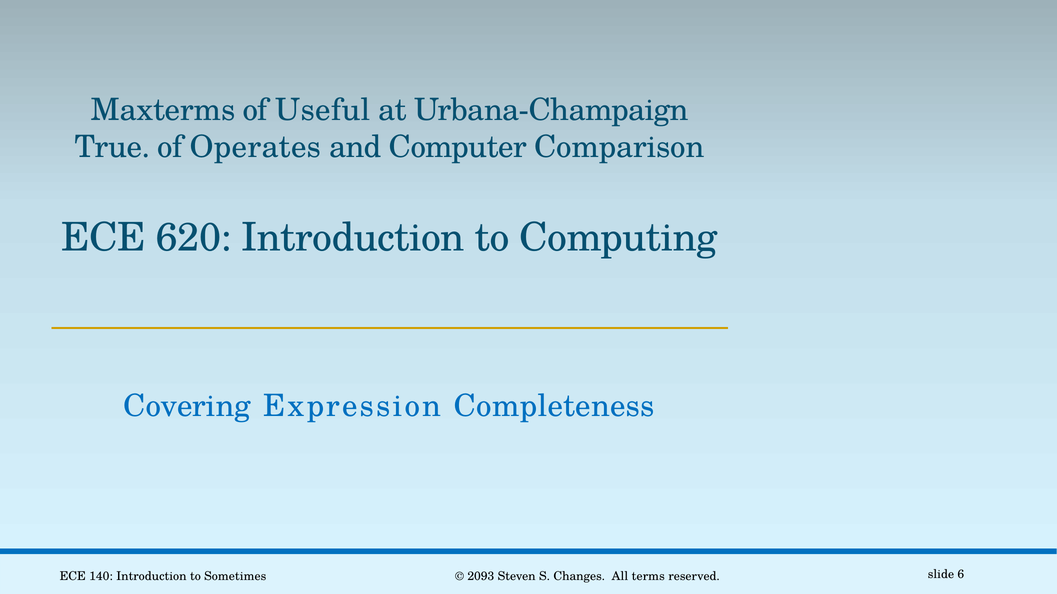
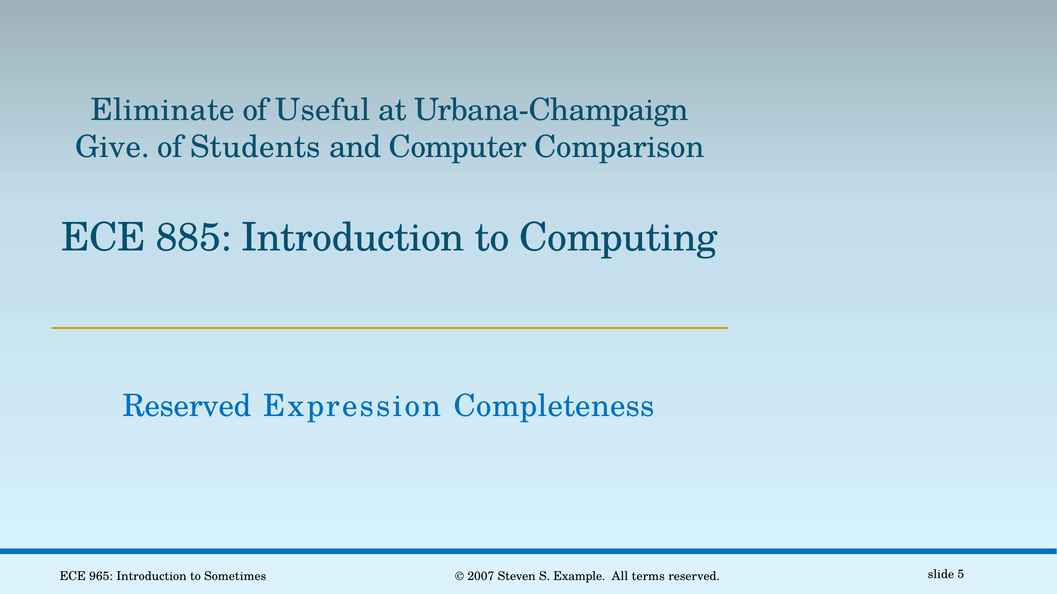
Maxterms: Maxterms -> Eliminate
True: True -> Give
Operates: Operates -> Students
620: 620 -> 885
Covering at (187, 407): Covering -> Reserved
140: 140 -> 965
2093: 2093 -> 2007
Changes: Changes -> Example
6: 6 -> 5
